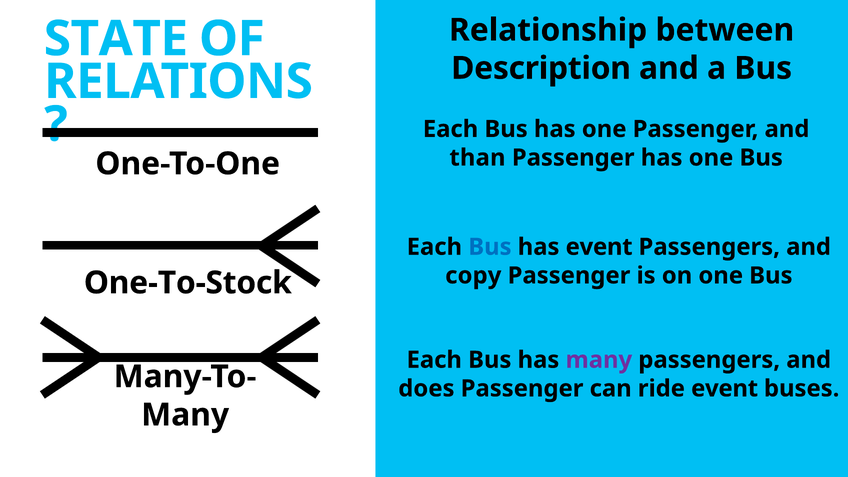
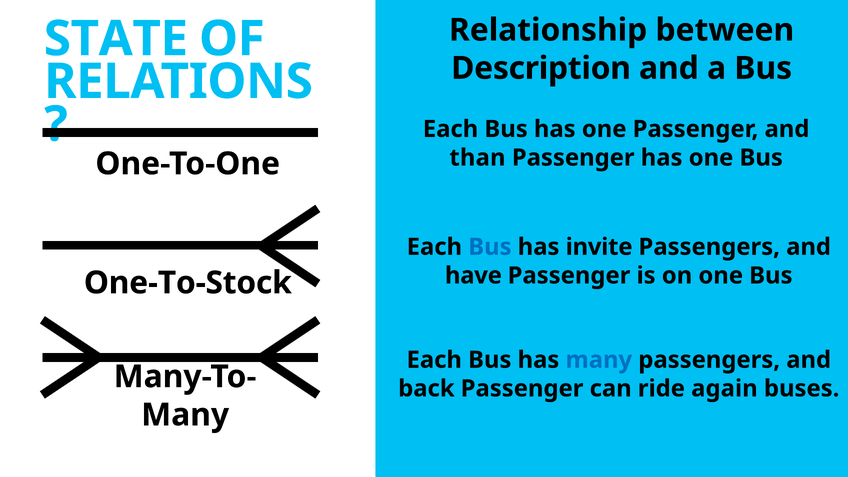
has event: event -> invite
copy: copy -> have
many at (599, 360) colour: purple -> blue
does: does -> back
ride event: event -> again
